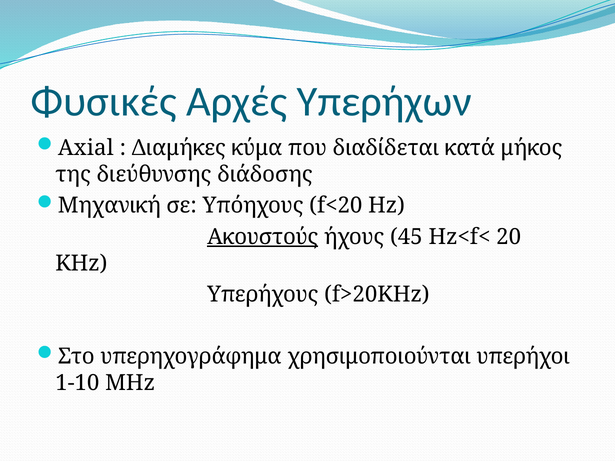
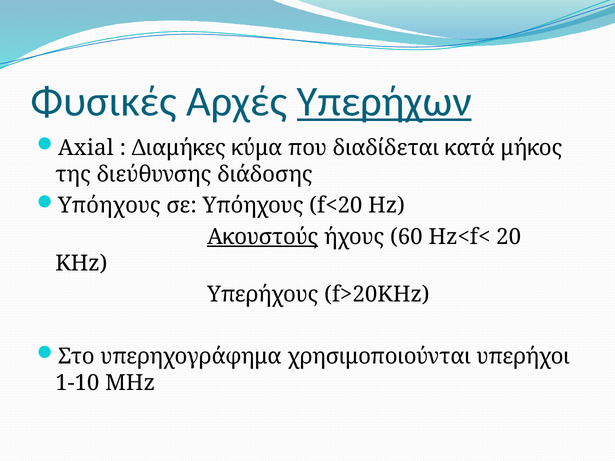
Υπερήχων underline: none -> present
Μηχανική at (109, 206): Μηχανική -> Υπόηχους
45: 45 -> 60
